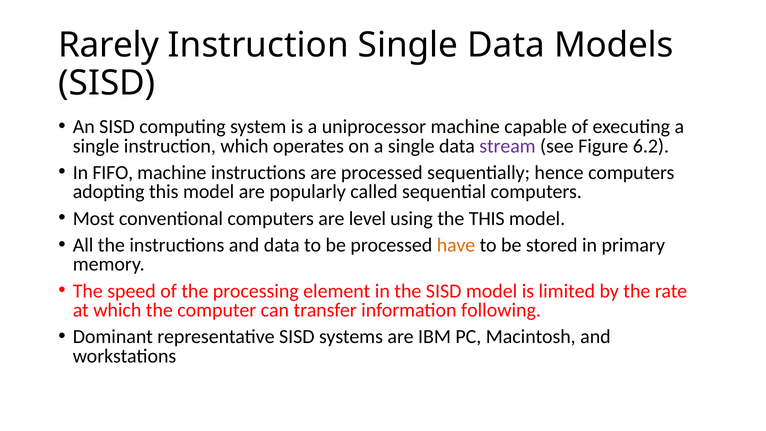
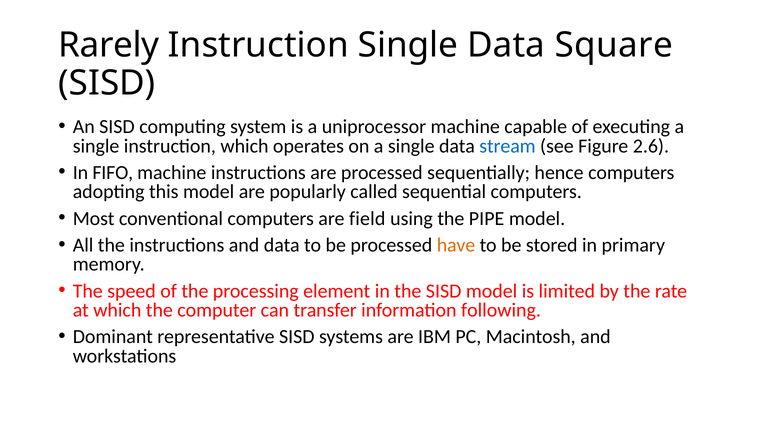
Models: Models -> Square
stream colour: purple -> blue
6.2: 6.2 -> 2.6
level: level -> field
the THIS: THIS -> PIPE
